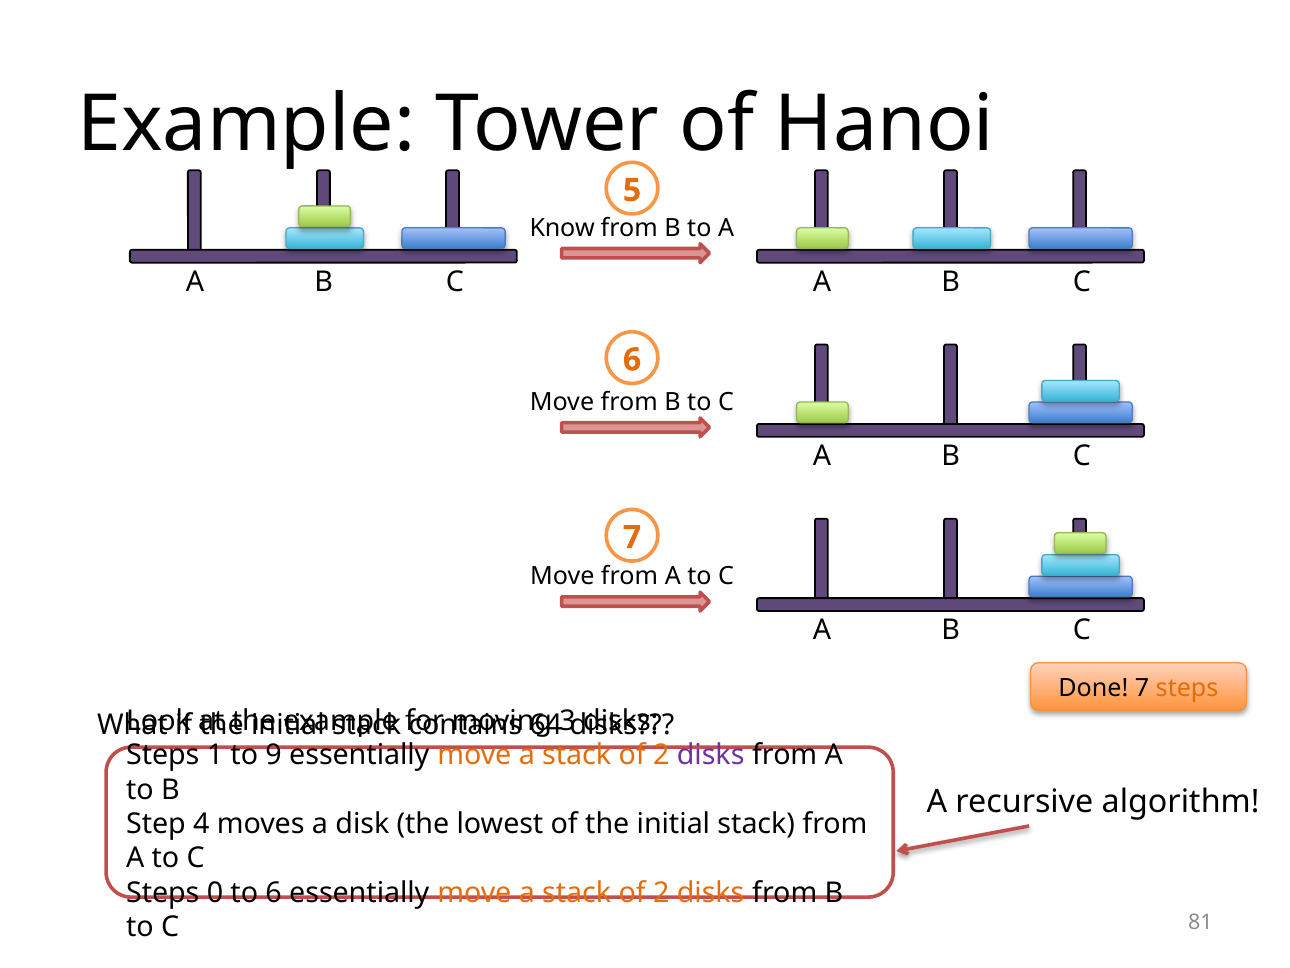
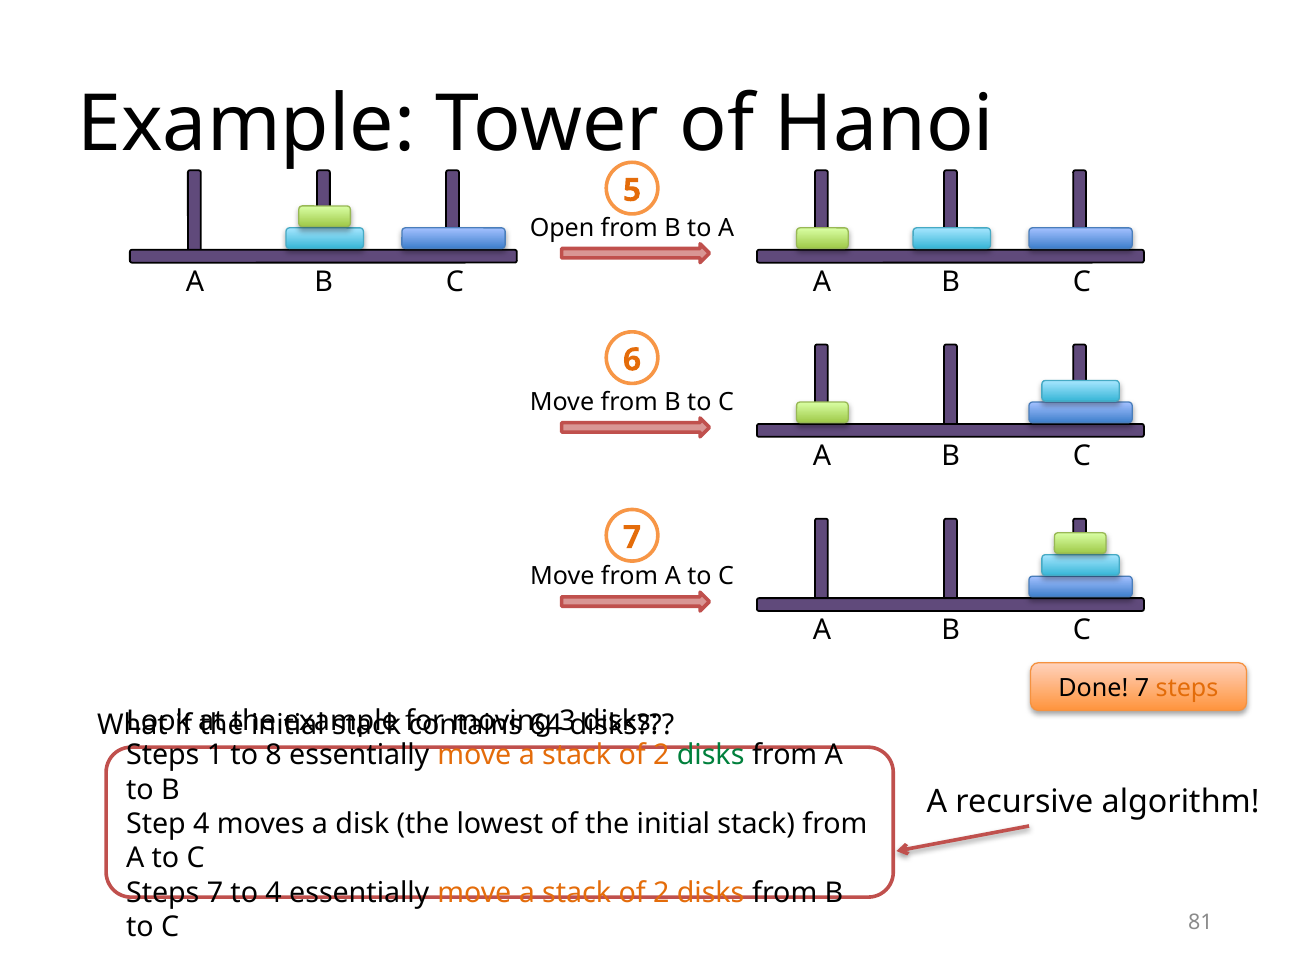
Know: Know -> Open
9: 9 -> 8
disks at (711, 755) colour: purple -> green
Steps 0: 0 -> 7
to 6: 6 -> 4
